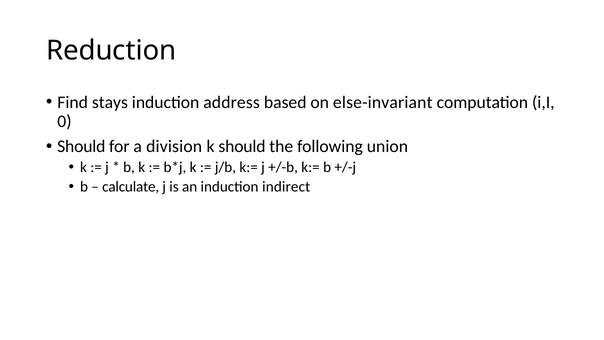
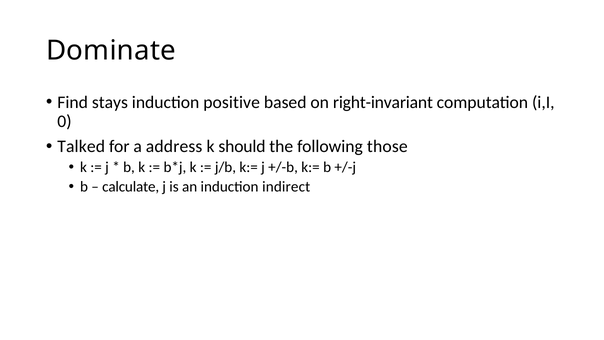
Reduction: Reduction -> Dominate
address: address -> positive
else-invariant: else-invariant -> right-invariant
Should at (81, 146): Should -> Talked
division: division -> address
union: union -> those
